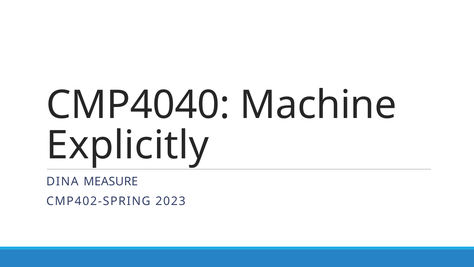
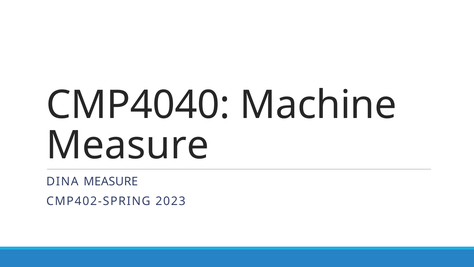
Explicitly at (128, 145): Explicitly -> Measure
